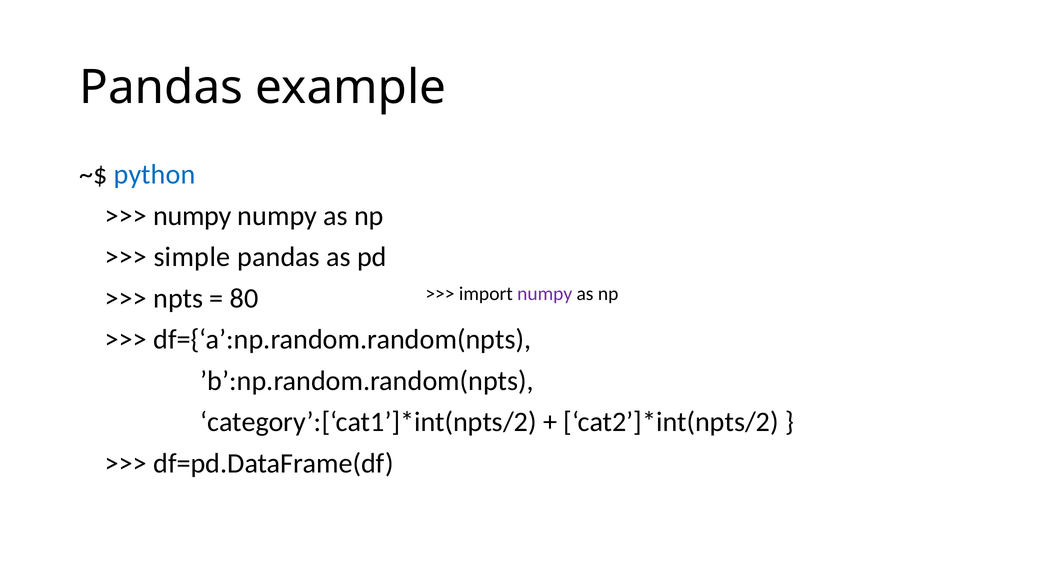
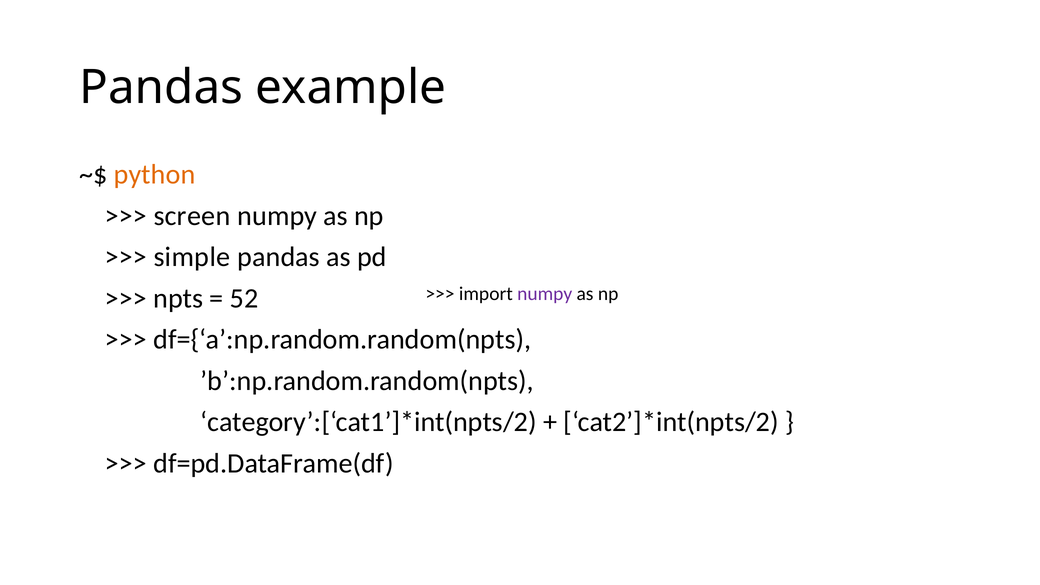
python colour: blue -> orange
numpy at (192, 216): numpy -> screen
80: 80 -> 52
